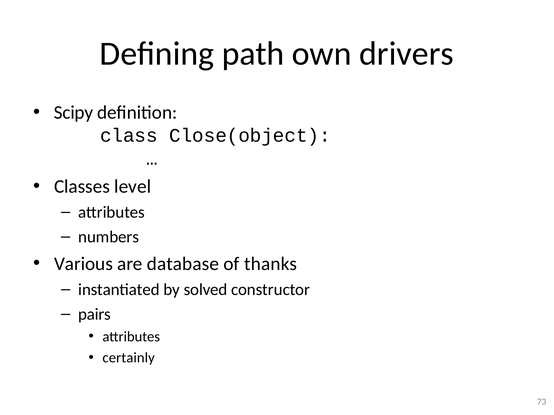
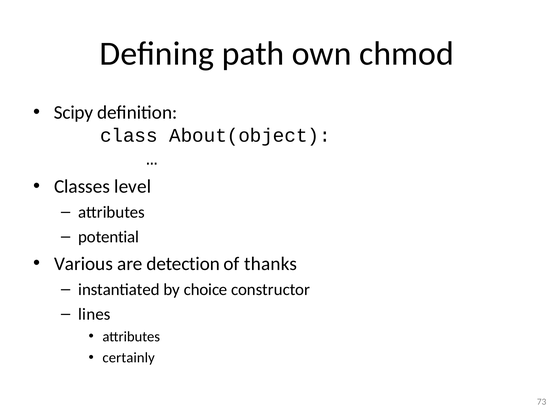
drivers: drivers -> chmod
Close(object: Close(object -> About(object
numbers: numbers -> potential
database: database -> detection
solved: solved -> choice
pairs: pairs -> lines
